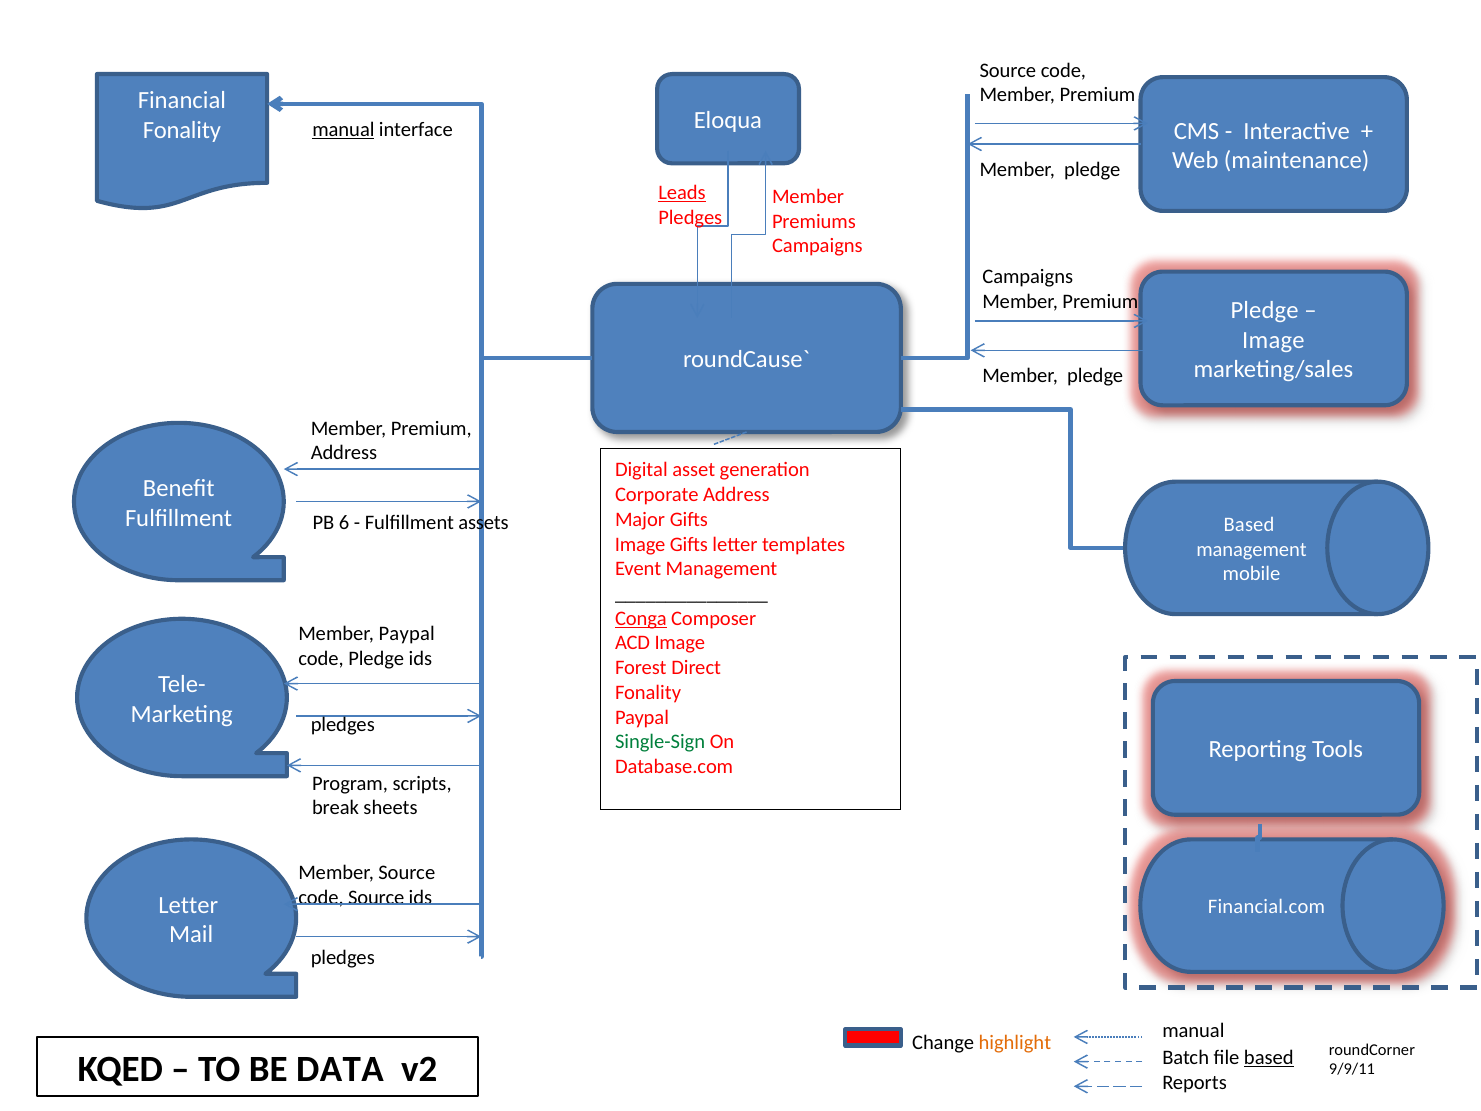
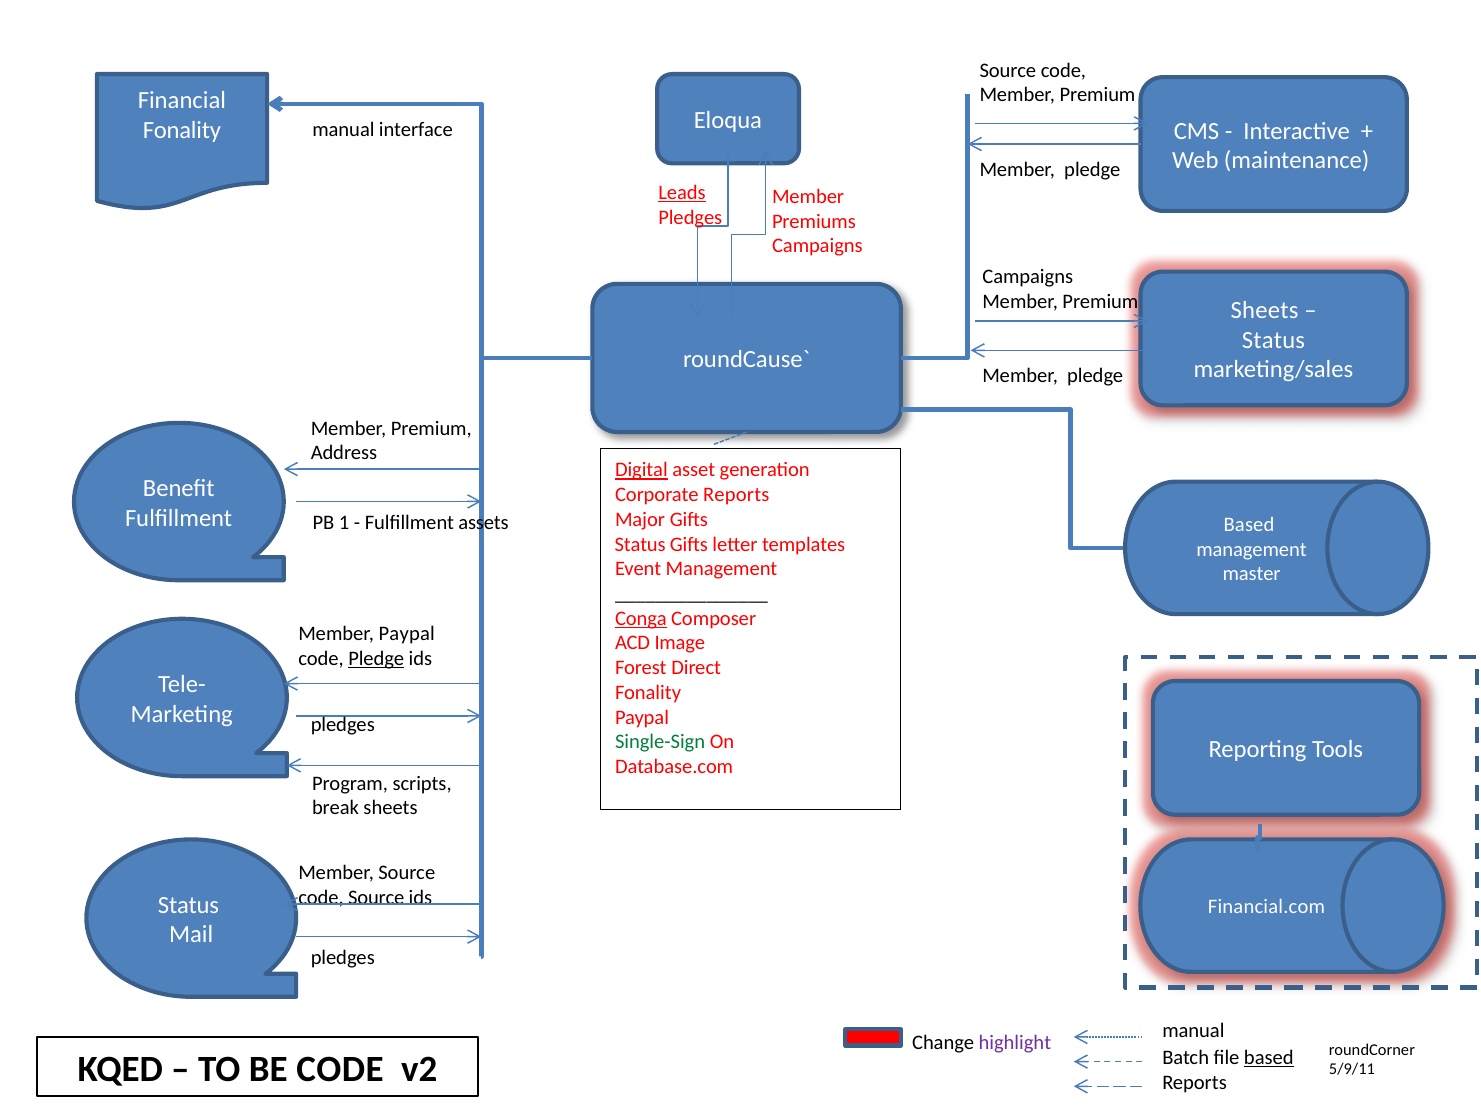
manual at (343, 129) underline: present -> none
Pledge at (1265, 310): Pledge -> Sheets
Image at (1273, 340): Image -> Status
Digital underline: none -> present
Corporate Address: Address -> Reports
6: 6 -> 1
Image at (640, 544): Image -> Status
mobile: mobile -> master
Pledge at (376, 659) underline: none -> present
Letter at (188, 905): Letter -> Status
highlight colour: orange -> purple
BE DATA: DATA -> CODE
9/9/11: 9/9/11 -> 5/9/11
